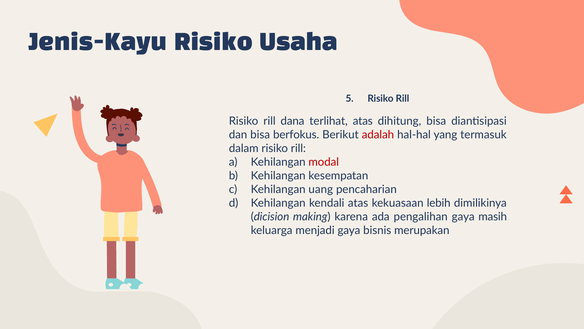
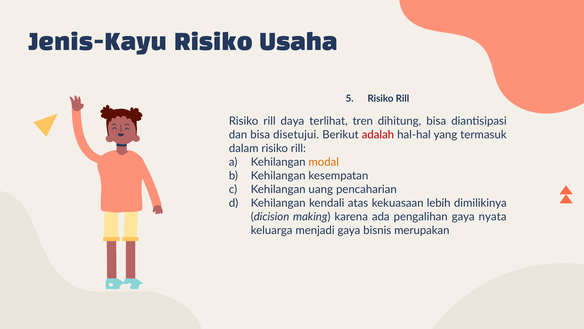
dana: dana -> daya
terlihat atas: atas -> tren
berfokus: berfokus -> disetujui
modal colour: red -> orange
masih: masih -> nyata
